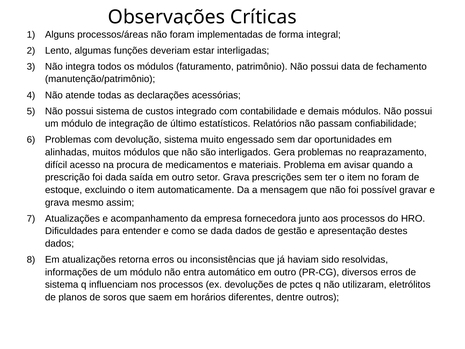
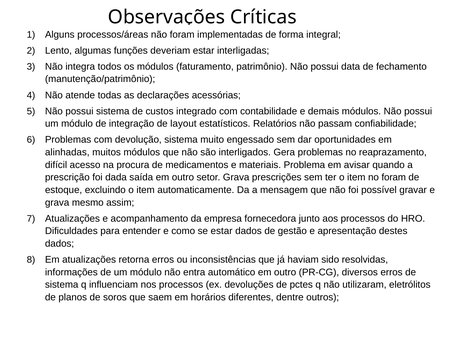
último: último -> layout
se dada: dada -> estar
